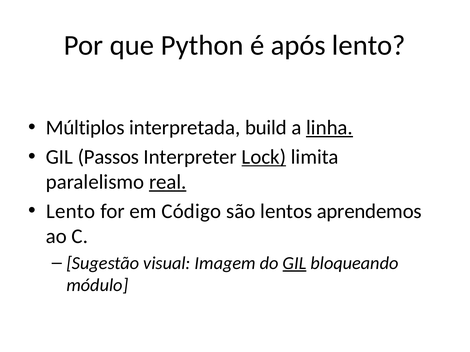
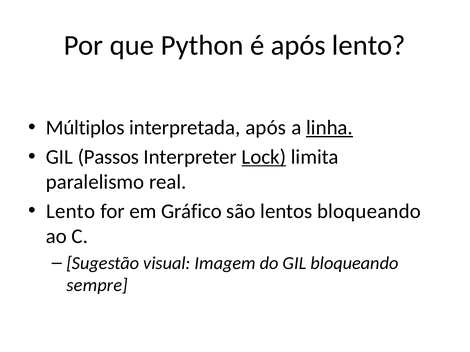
interpretada build: build -> após
real underline: present -> none
Código: Código -> Gráfico
lentos aprendemos: aprendemos -> bloqueando
GIL at (294, 263) underline: present -> none
módulo: módulo -> sempre
